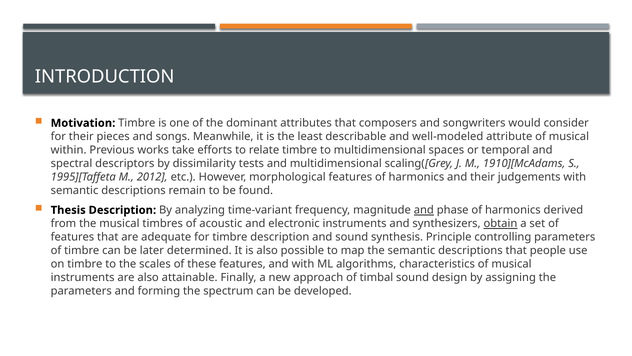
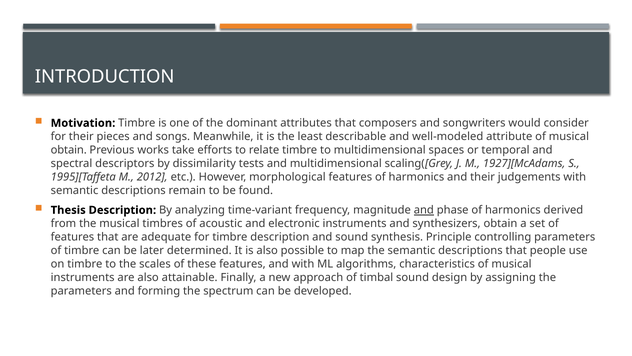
within at (69, 150): within -> obtain
1910][McAdams: 1910][McAdams -> 1927][McAdams
obtain at (500, 223) underline: present -> none
